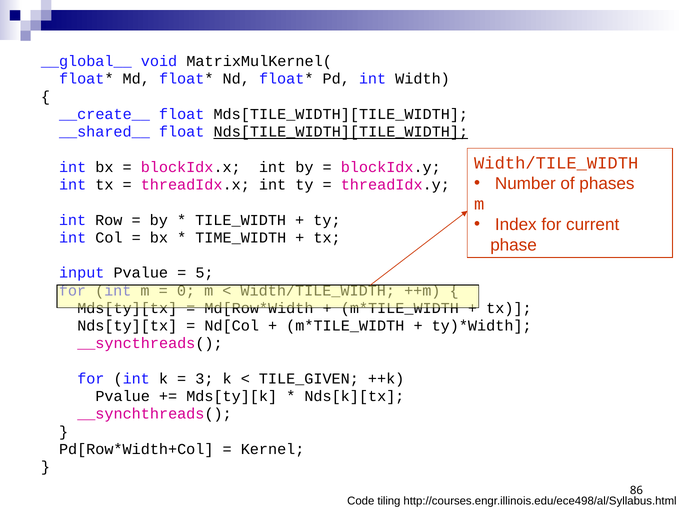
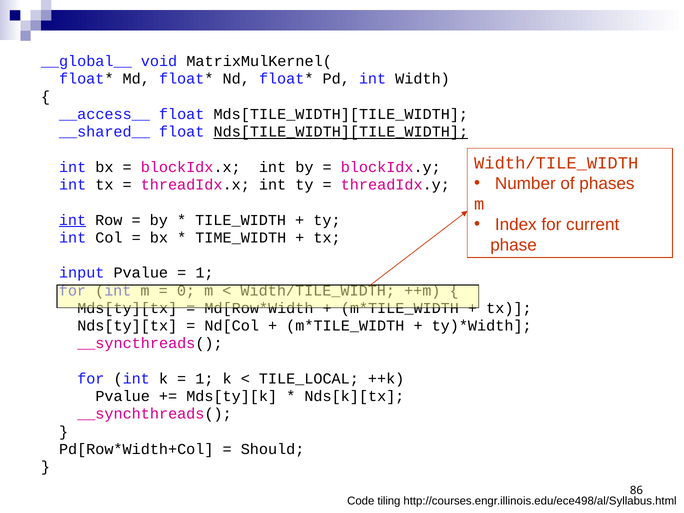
__create__: __create__ -> __access__
int at (73, 220) underline: none -> present
5 at (204, 273): 5 -> 1
3 at (204, 379): 3 -> 1
TILE_GIVEN: TILE_GIVEN -> TILE_LOCAL
Kernel: Kernel -> Should
